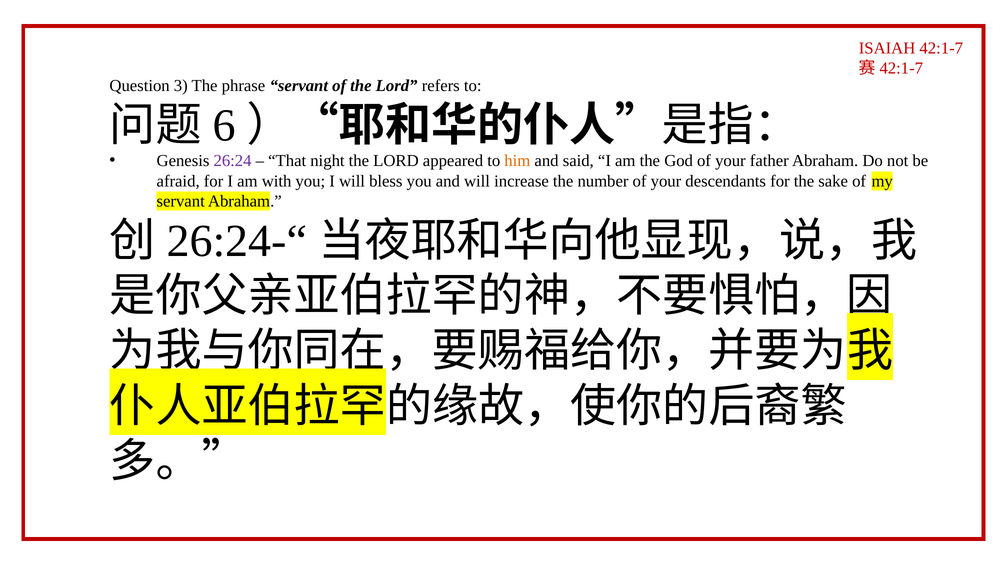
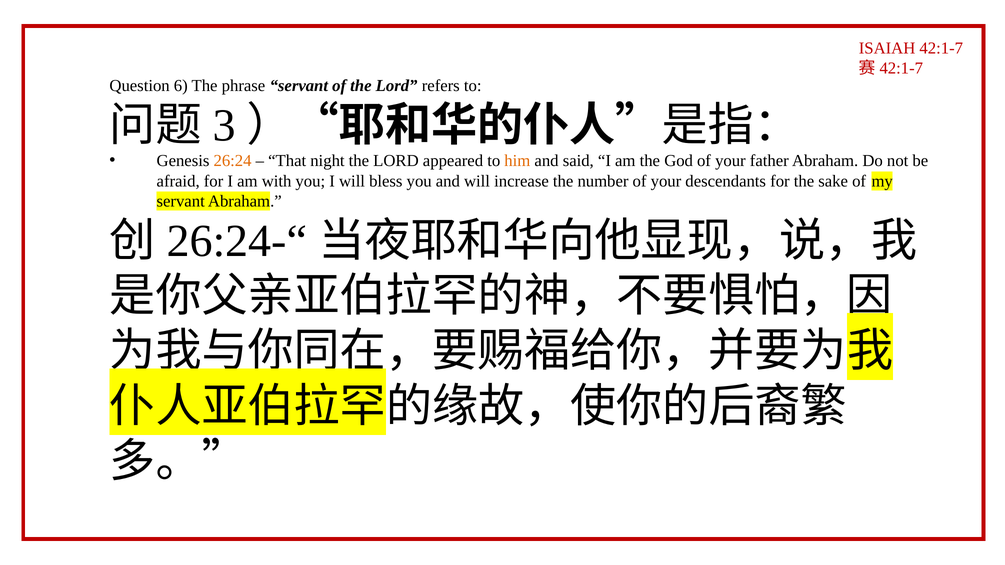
3: 3 -> 6
6: 6 -> 3
26:24 colour: purple -> orange
